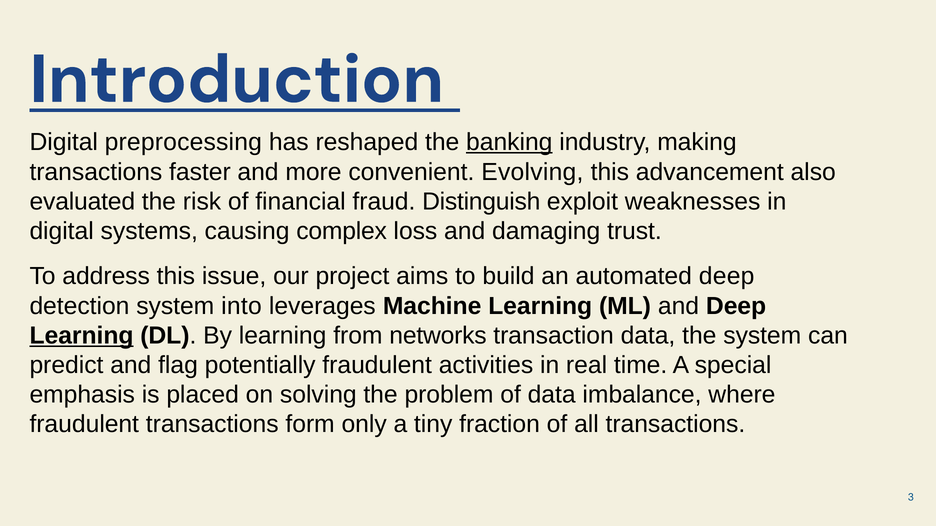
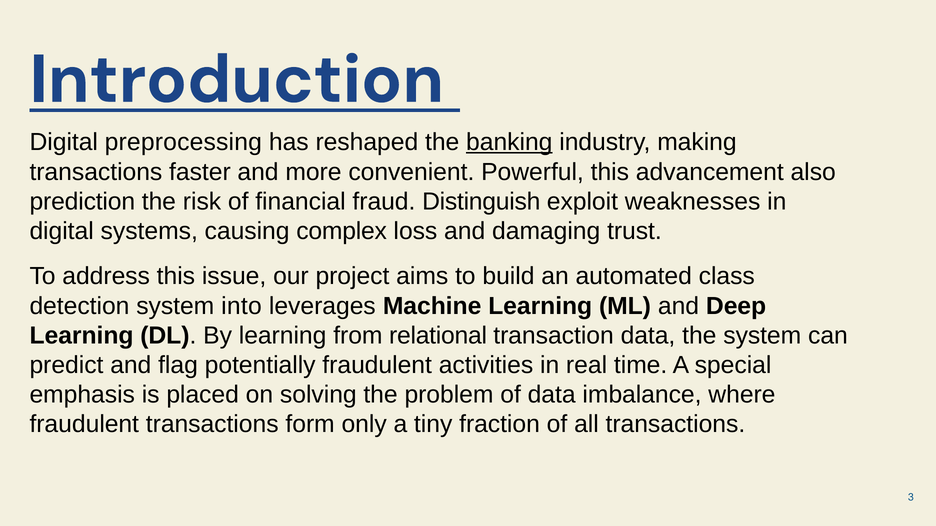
Evolving: Evolving -> Powerful
evaluated: evaluated -> prediction
automated deep: deep -> class
Learning at (82, 336) underline: present -> none
networks: networks -> relational
